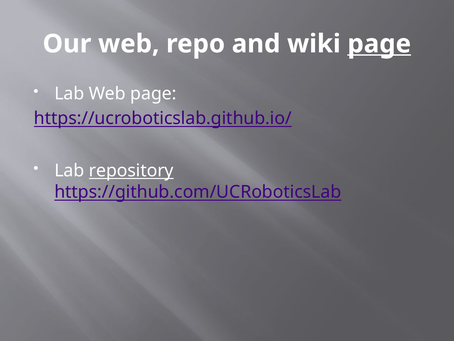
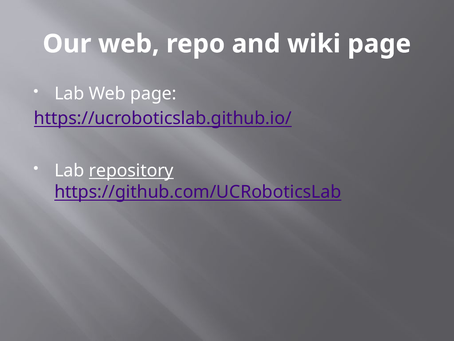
page at (379, 44) underline: present -> none
